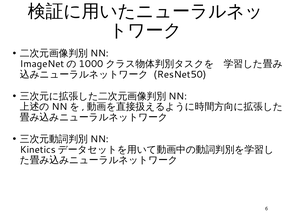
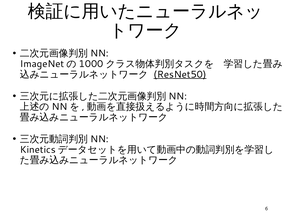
ResNet50 underline: none -> present
